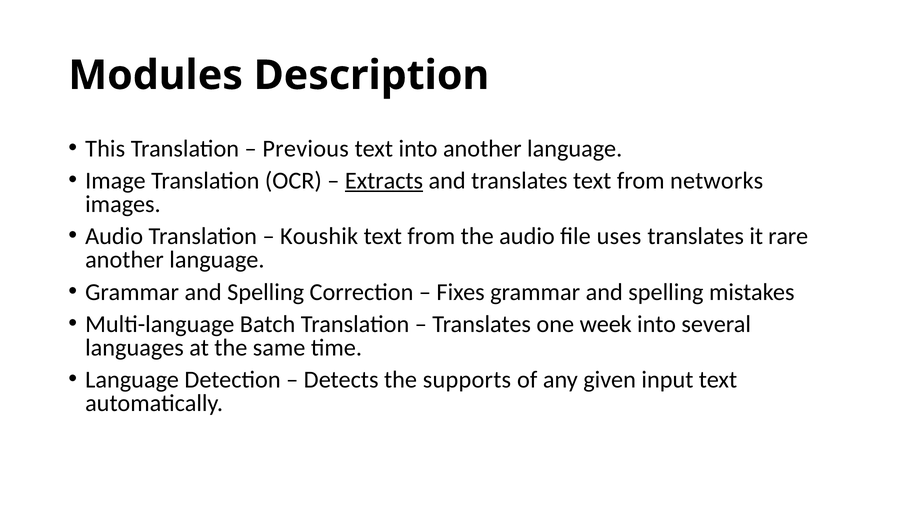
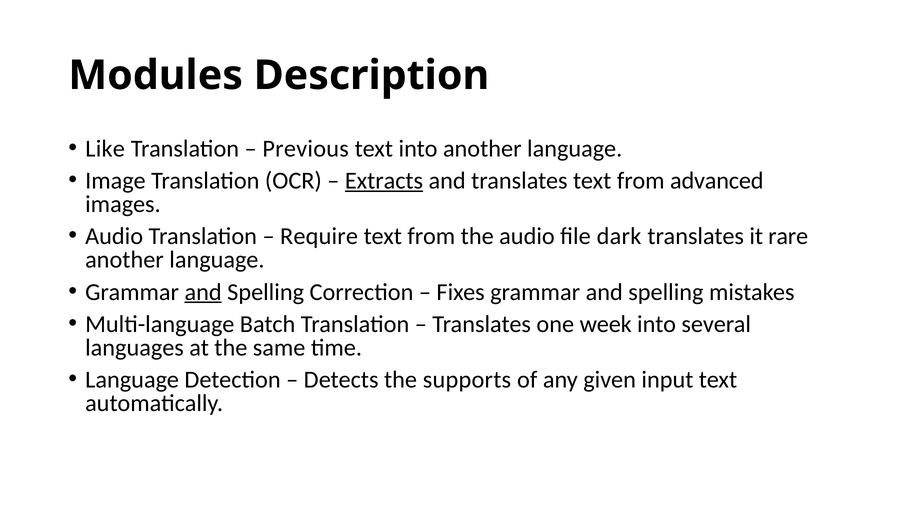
This: This -> Like
networks: networks -> advanced
Koushik: Koushik -> Require
uses: uses -> dark
and at (203, 292) underline: none -> present
